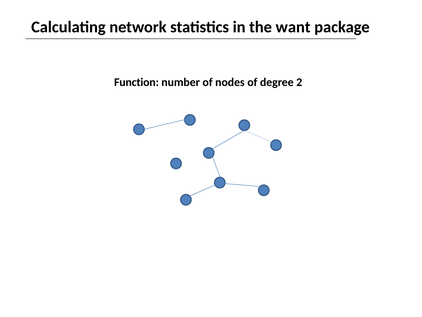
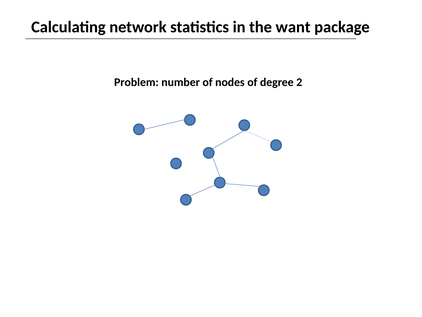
Function: Function -> Problem
